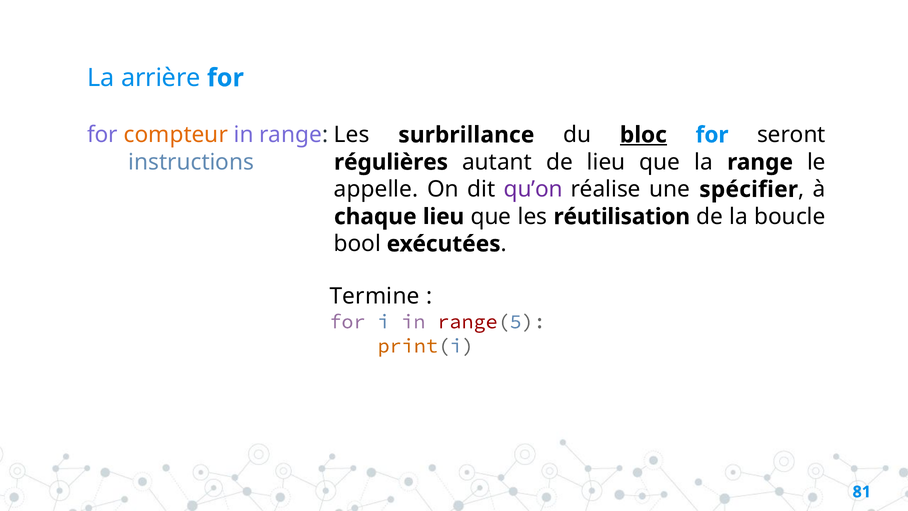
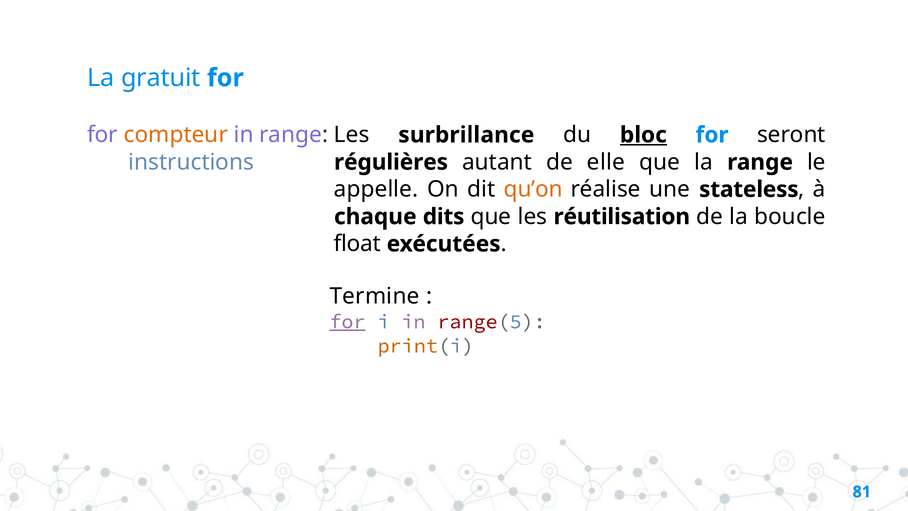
arrière: arrière -> gratuit
de lieu: lieu -> elle
qu’on colour: purple -> orange
spécifier: spécifier -> stateless
chaque lieu: lieu -> dits
bool: bool -> float
for at (347, 321) underline: none -> present
